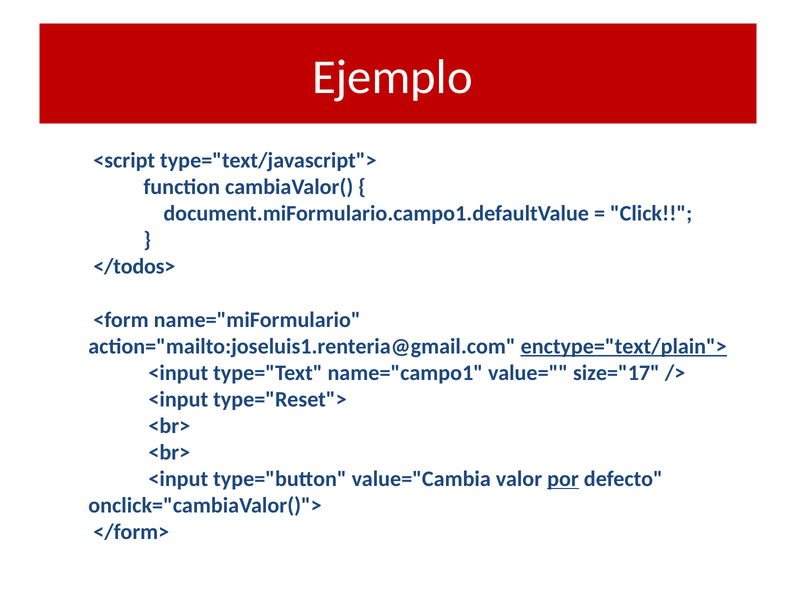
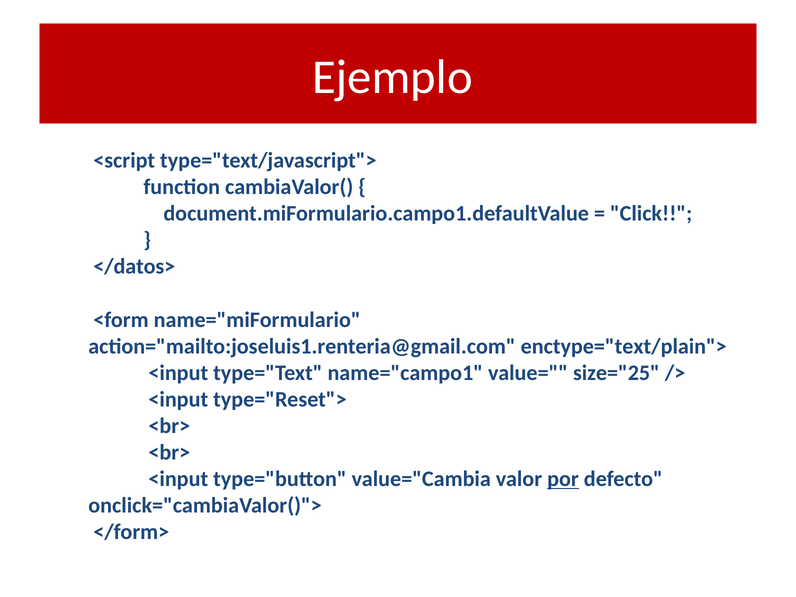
</todos>: </todos> -> </datos>
enctype="text/plain"> underline: present -> none
size="17: size="17 -> size="25
